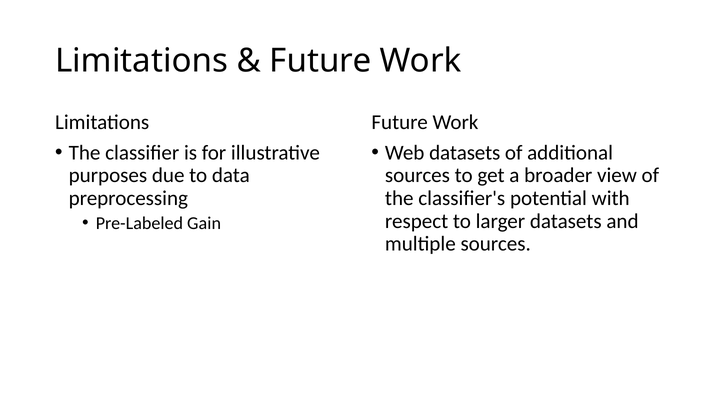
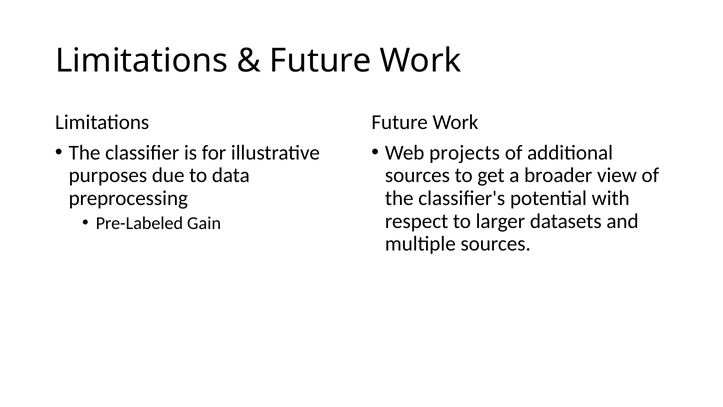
Web datasets: datasets -> projects
